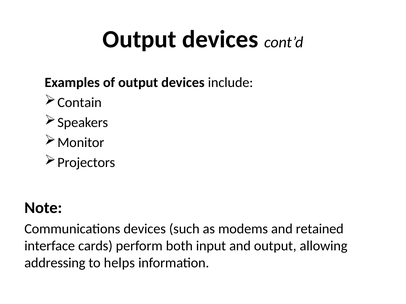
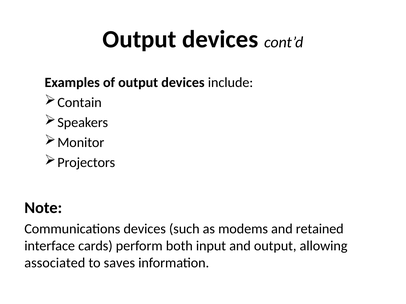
addressing: addressing -> associated
helps: helps -> saves
